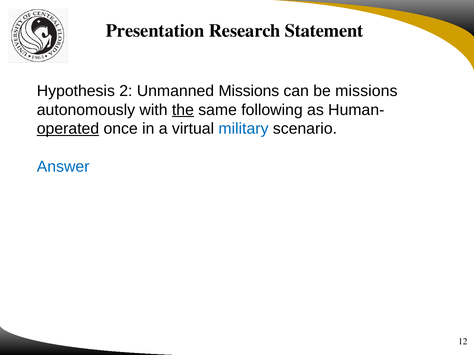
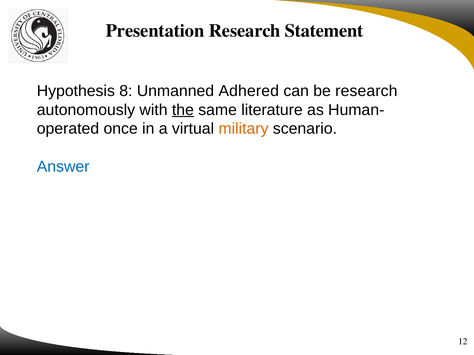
2: 2 -> 8
Unmanned Missions: Missions -> Adhered
be missions: missions -> research
following: following -> literature
operated underline: present -> none
military colour: blue -> orange
